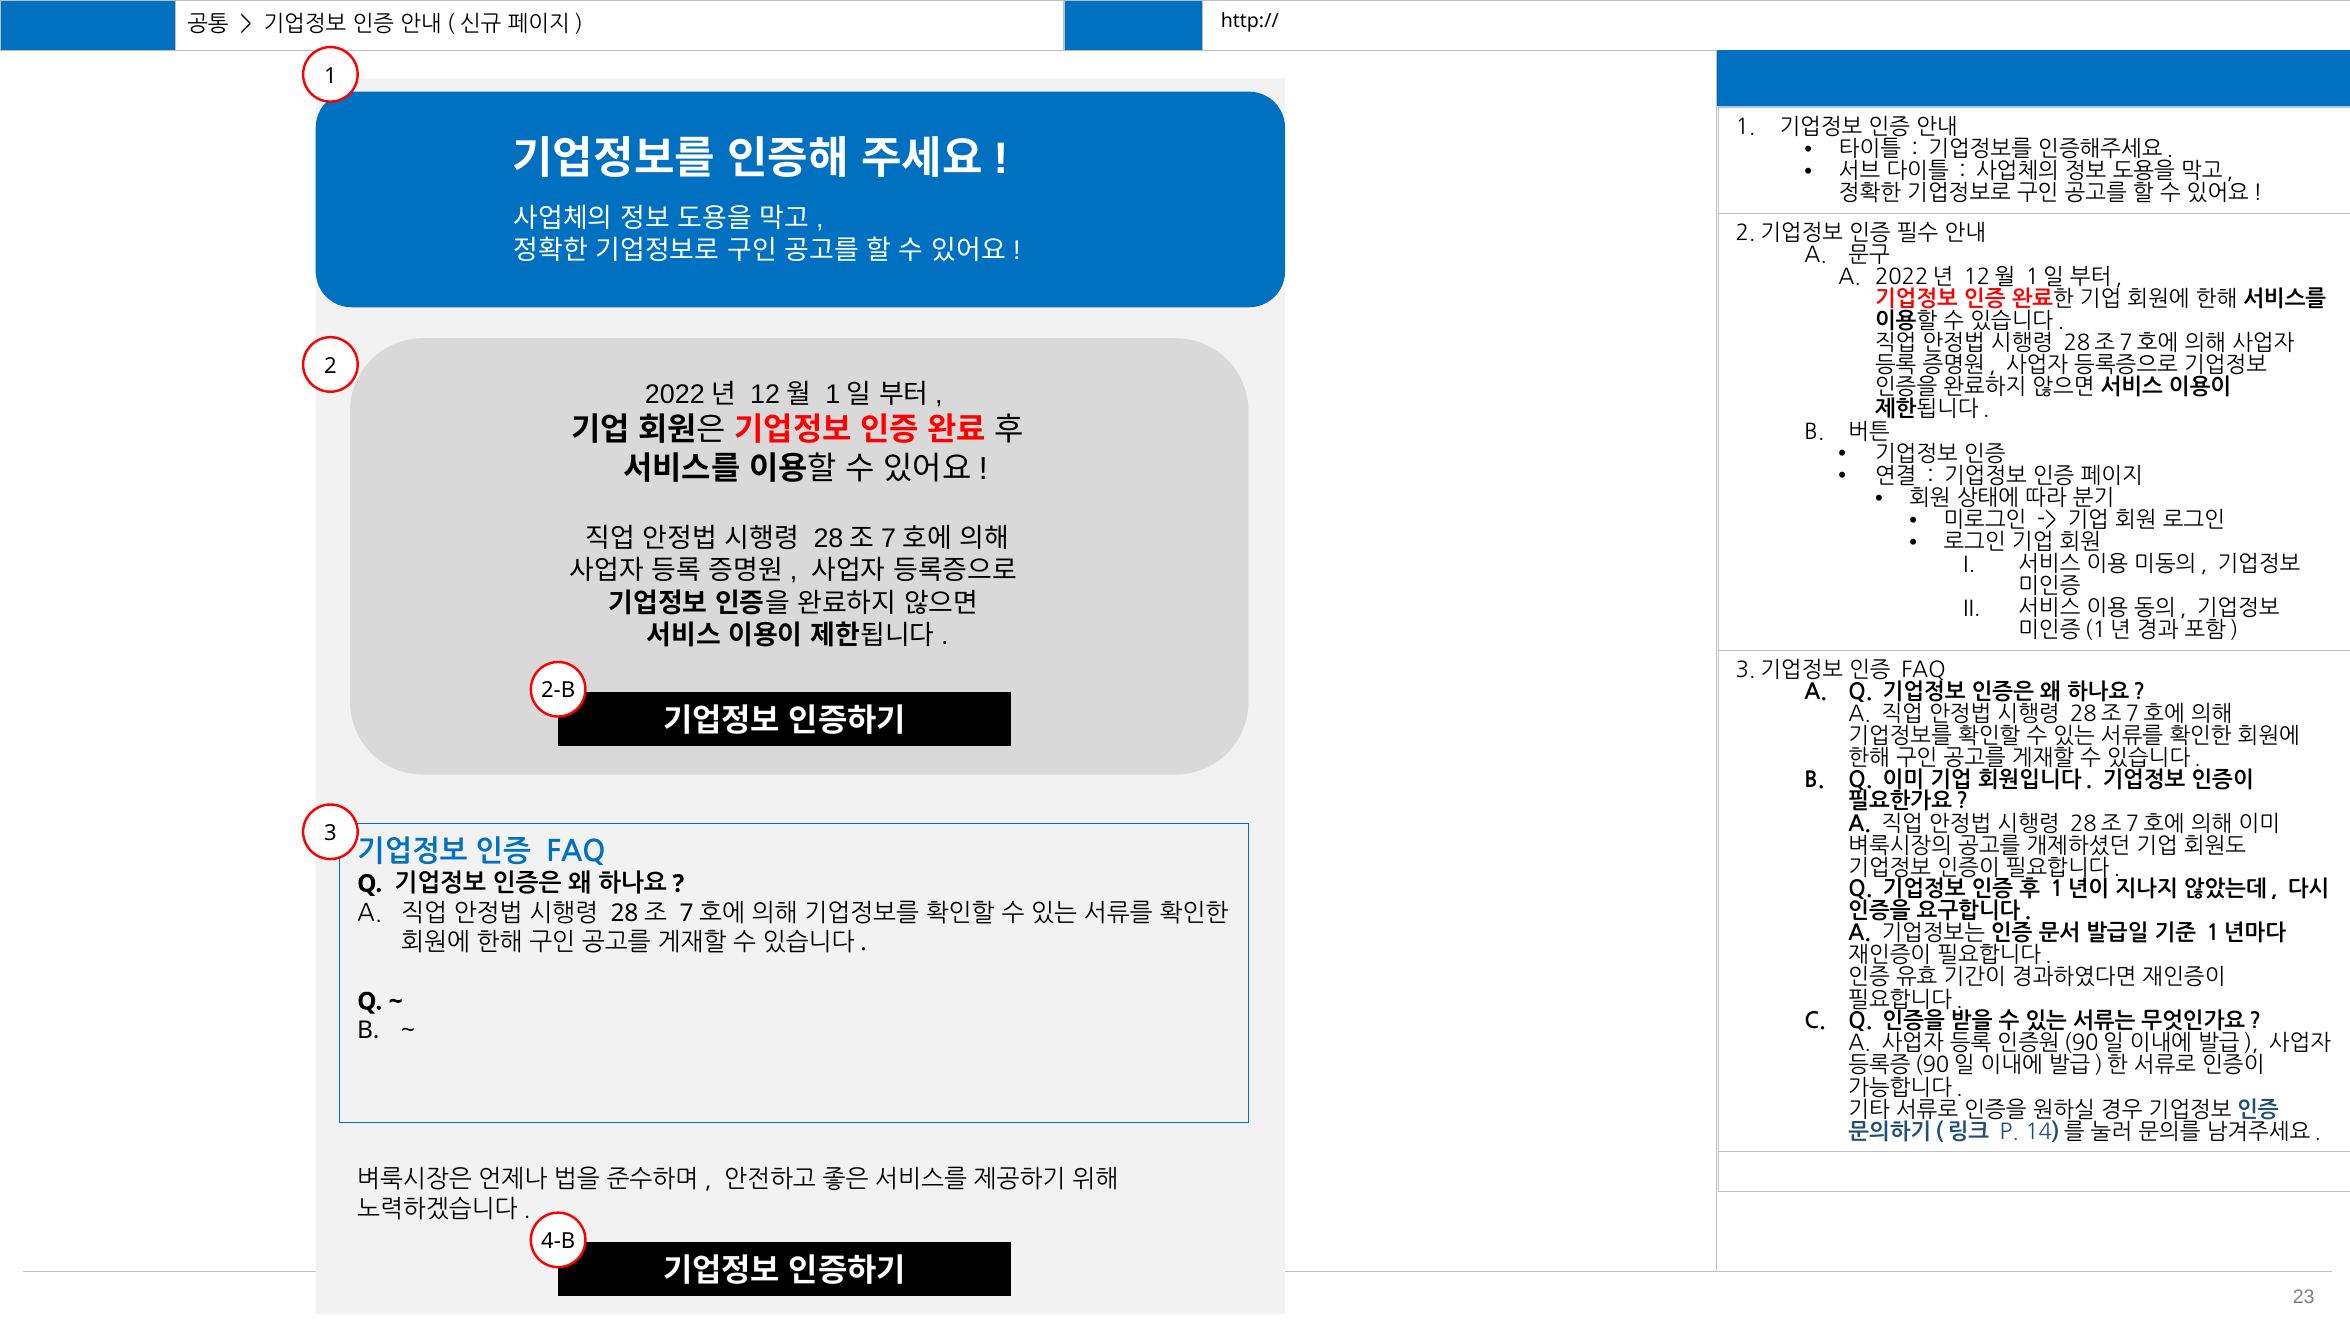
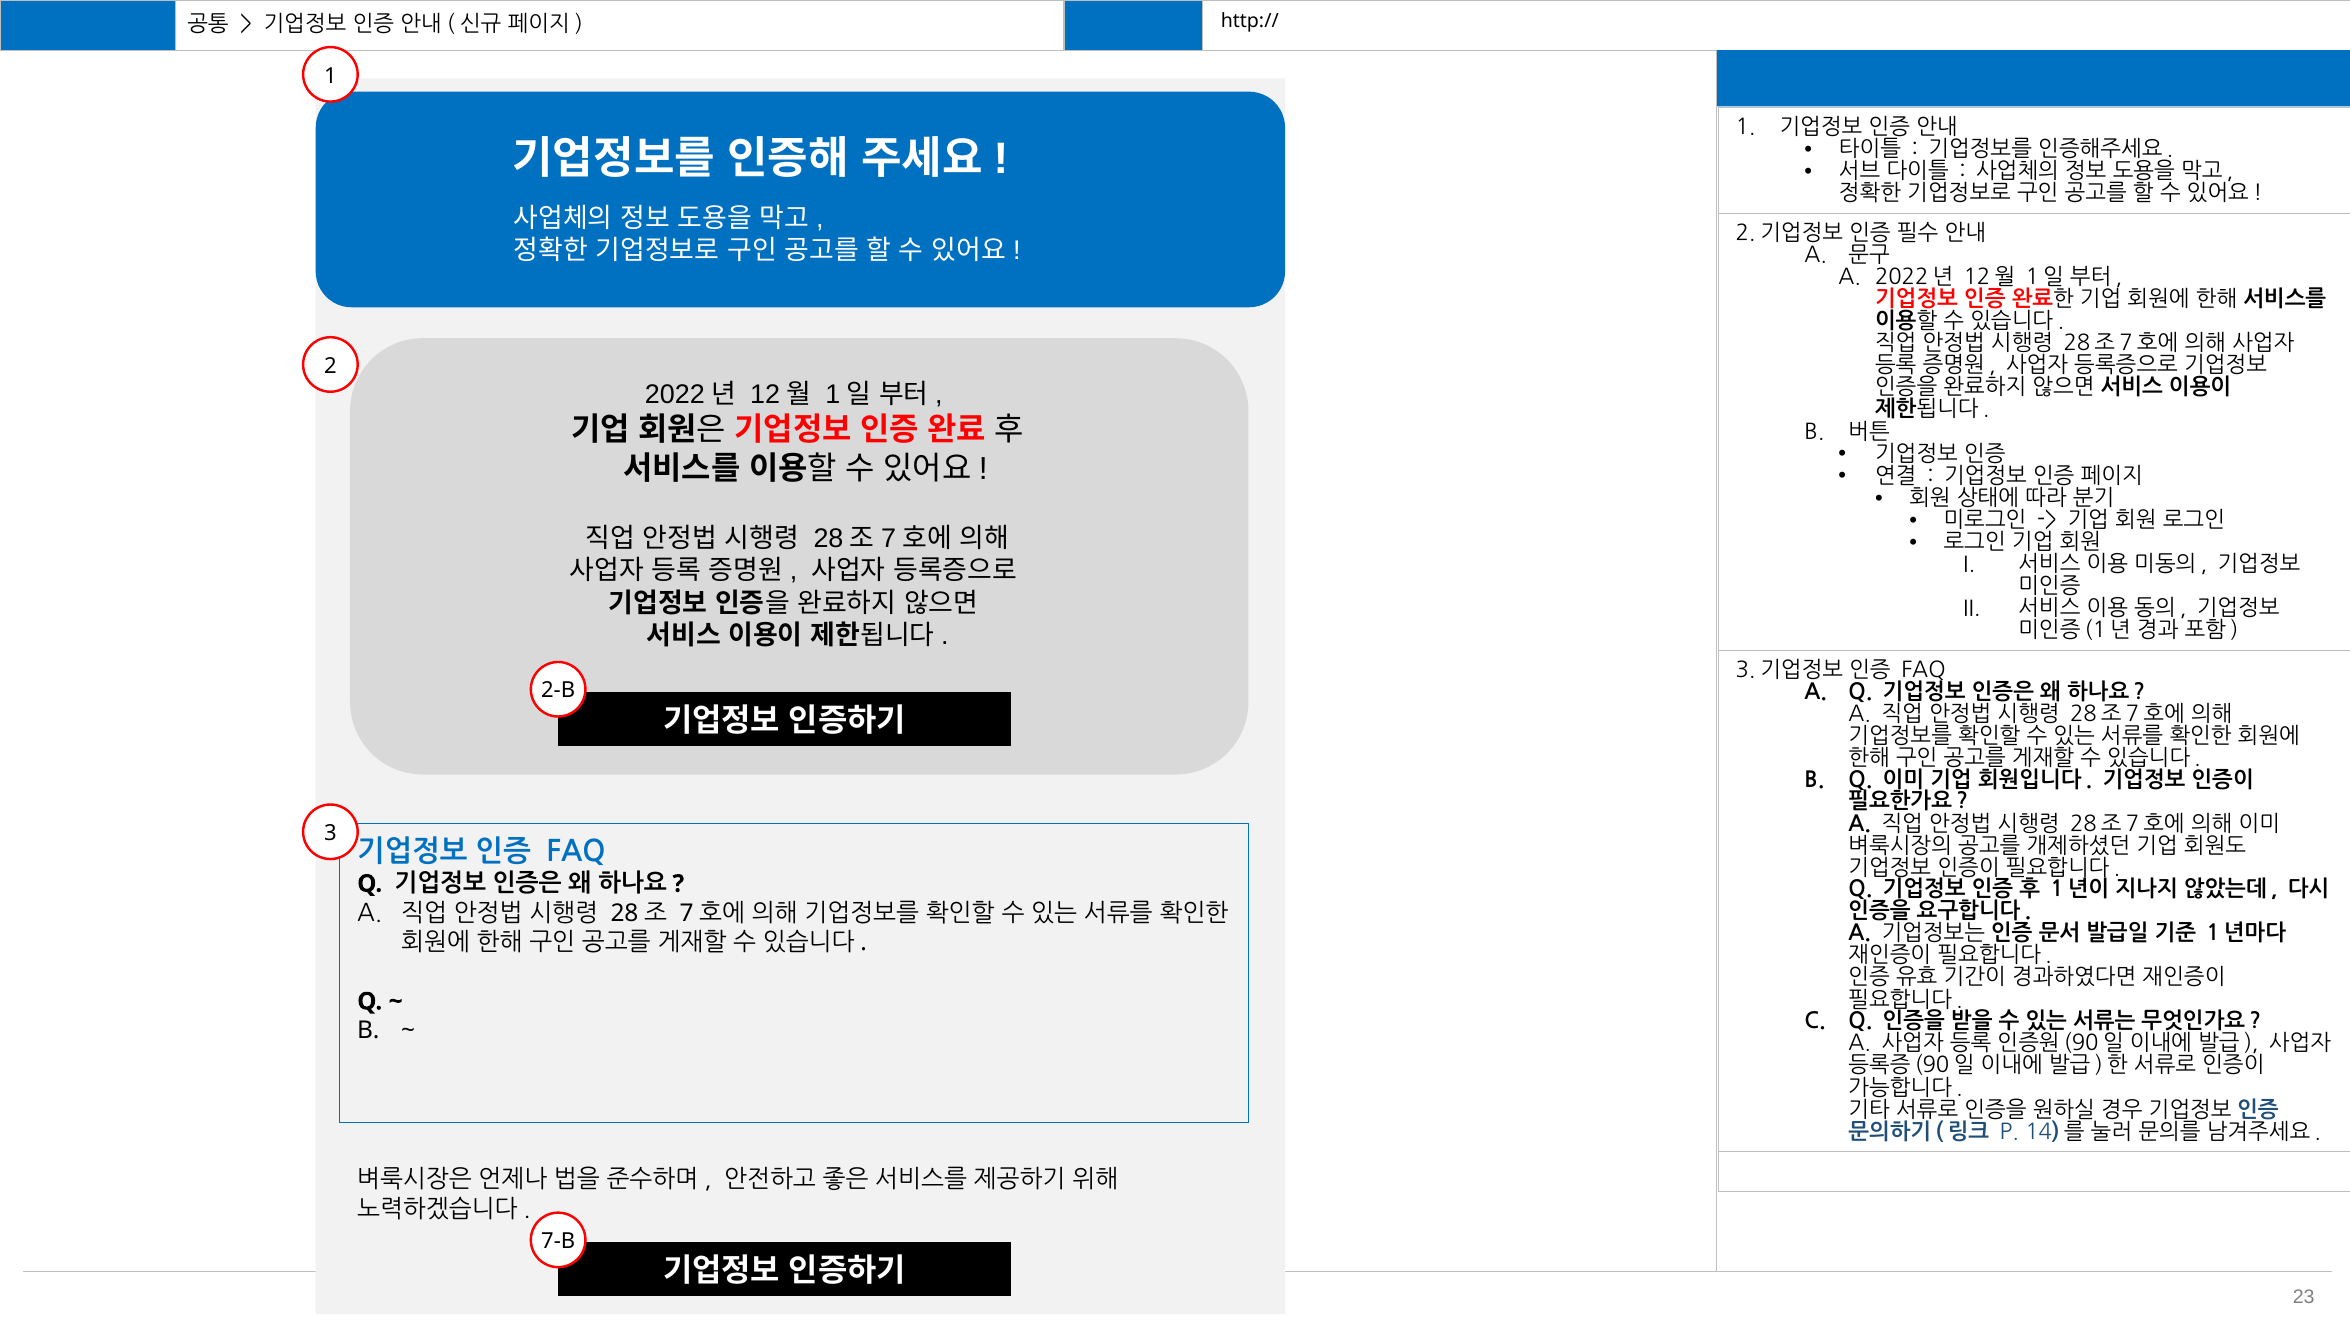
4-B: 4-B -> 7-B
